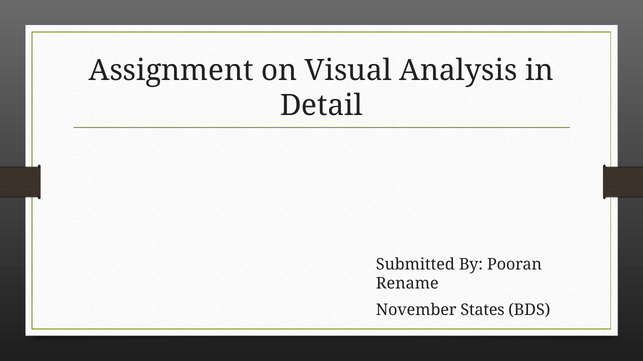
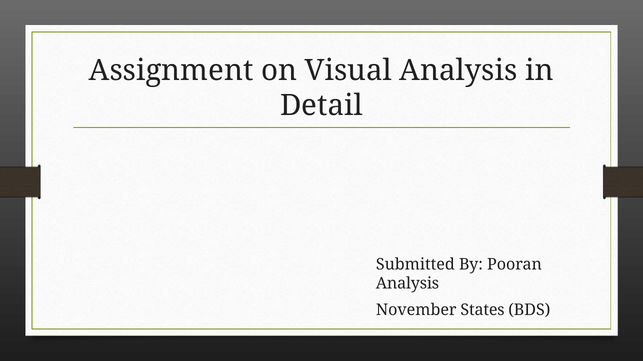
Rename at (407, 284): Rename -> Analysis
